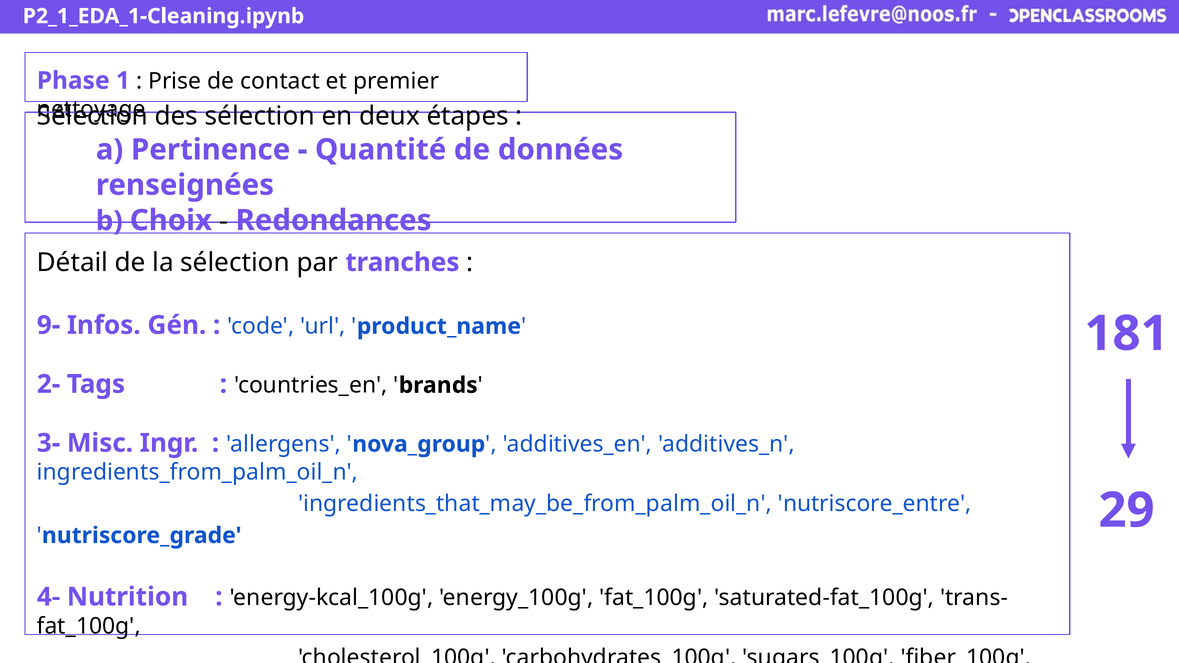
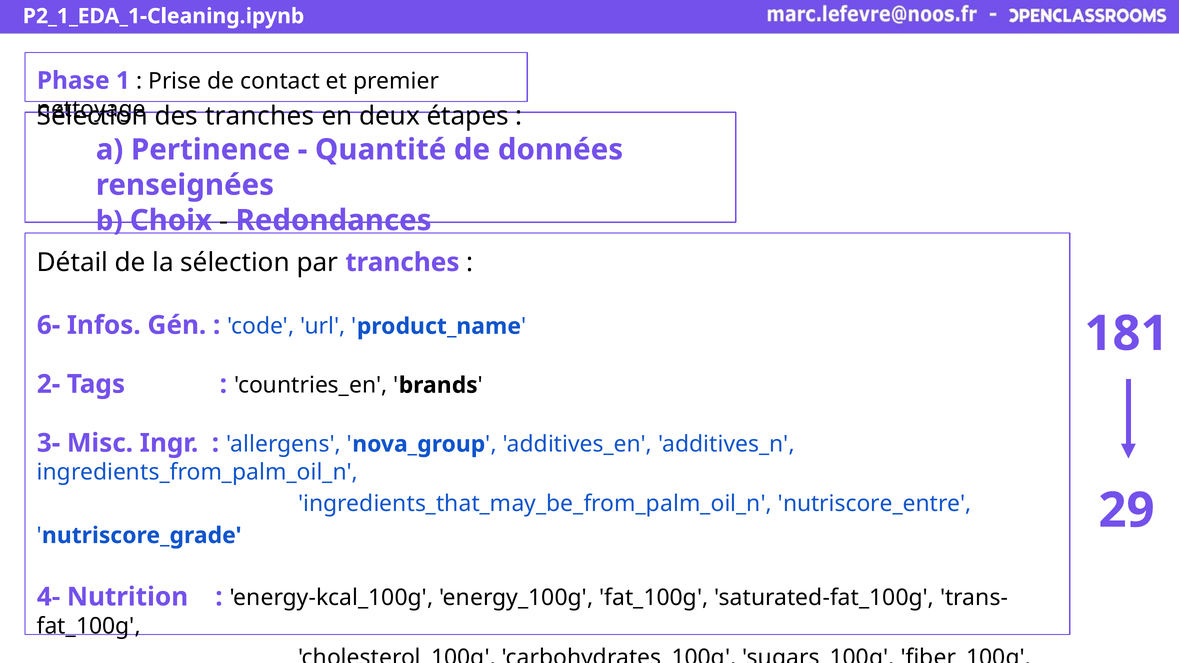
des sélection: sélection -> tranches
9-: 9- -> 6-
